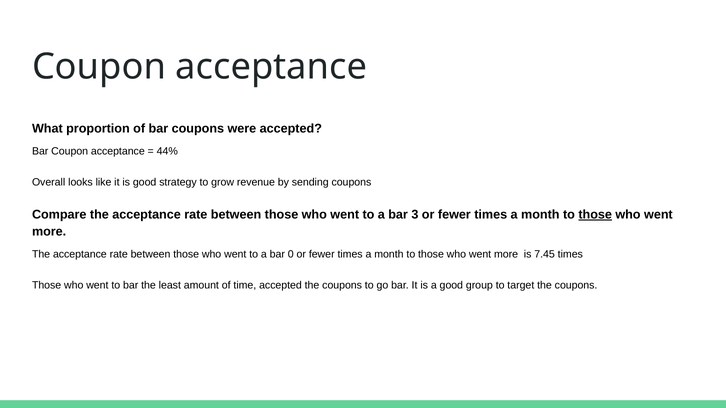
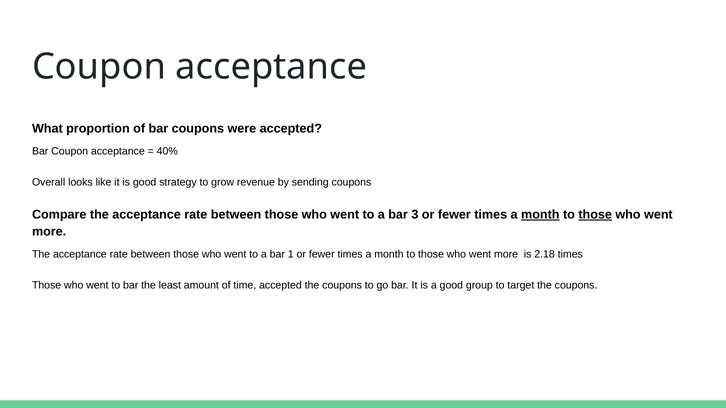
44%: 44% -> 40%
month at (540, 215) underline: none -> present
0: 0 -> 1
7.45: 7.45 -> 2.18
